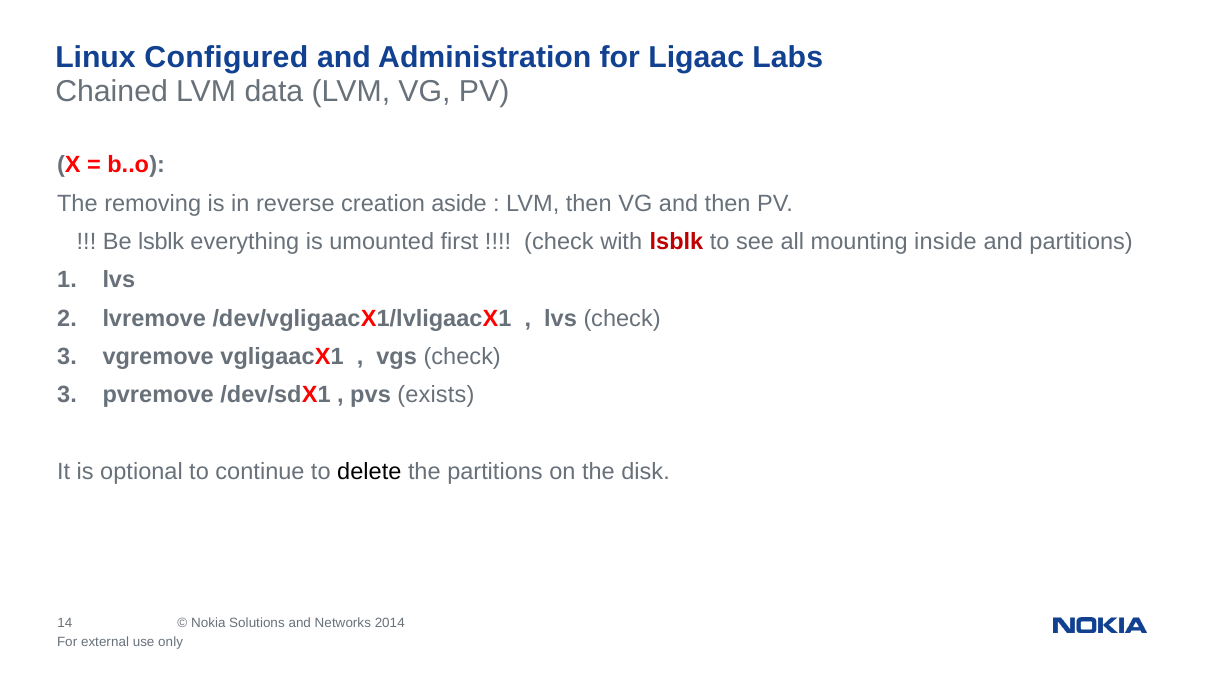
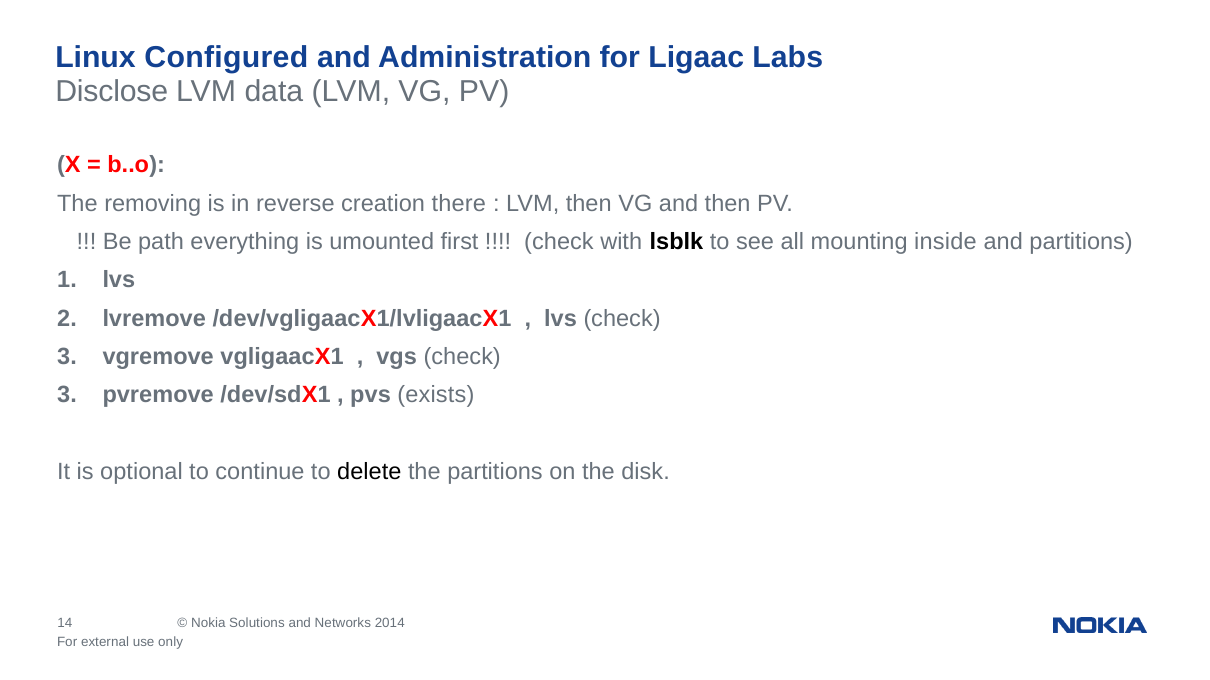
Chained: Chained -> Disclose
aside: aside -> there
Be lsblk: lsblk -> path
lsblk at (676, 242) colour: red -> black
